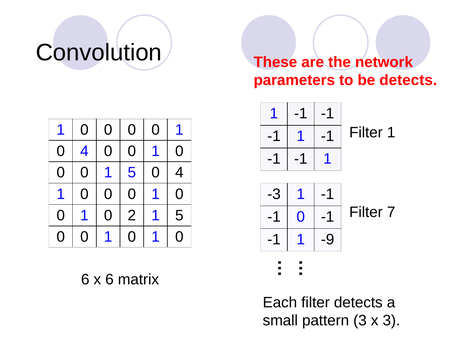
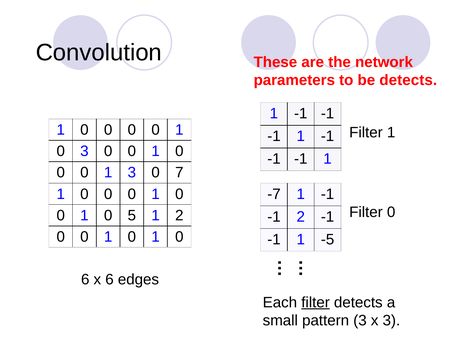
4 at (84, 151): 4 -> 3
0 1 5: 5 -> 3
4 at (179, 173): 4 -> 7
-3: -3 -> -7
Filter 7: 7 -> 0
2: 2 -> 5
5 at (179, 215): 5 -> 2
-1 0: 0 -> 2
-9: -9 -> -5
matrix: matrix -> edges
filter at (316, 302) underline: none -> present
